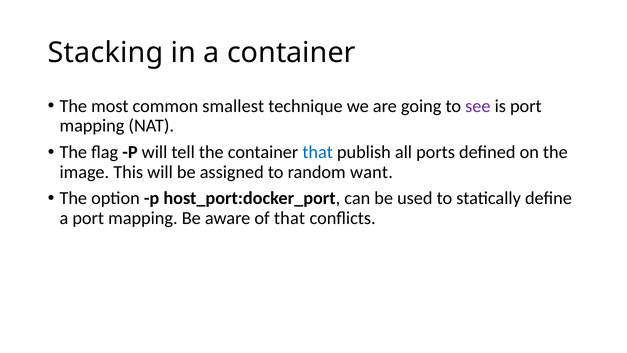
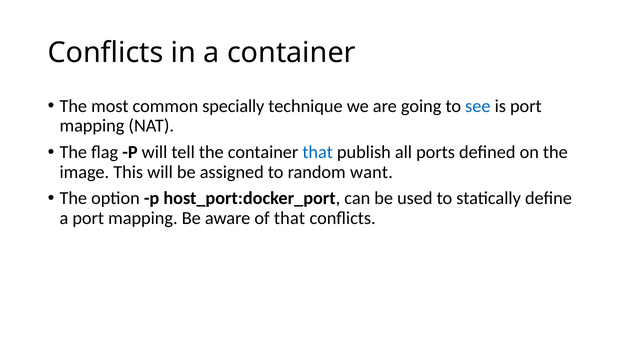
Stacking at (106, 53): Stacking -> Conflicts
smallest: smallest -> specially
see colour: purple -> blue
